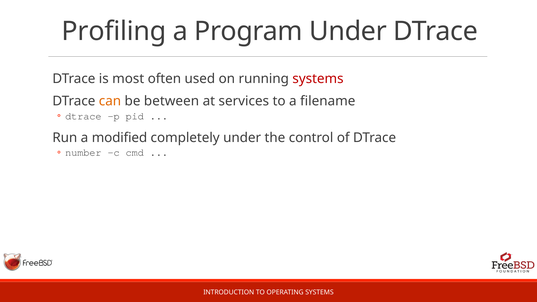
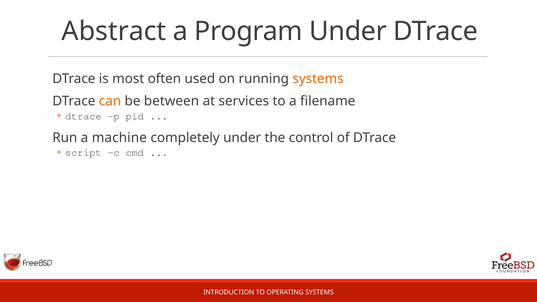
Profiling: Profiling -> Abstract
systems at (318, 79) colour: red -> orange
modified: modified -> machine
number: number -> script
